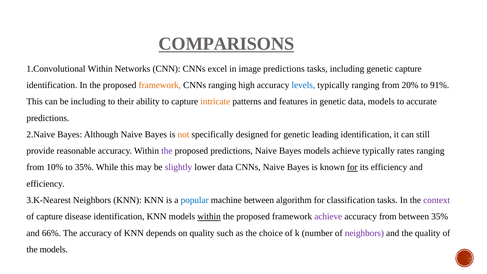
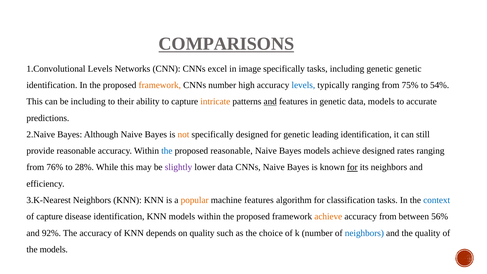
Within at (100, 69): Within -> Levels
image predictions: predictions -> specifically
genetic capture: capture -> genetic
CNNs ranging: ranging -> number
20%: 20% -> 75%
91%: 91% -> 54%
and at (270, 102) underline: none -> present
the at (167, 151) colour: purple -> blue
proposed predictions: predictions -> reasonable
achieve typically: typically -> designed
10%: 10% -> 76%
to 35%: 35% -> 28%
its efficiency: efficiency -> neighbors
popular colour: blue -> orange
machine between: between -> features
context colour: purple -> blue
within at (209, 217) underline: present -> none
achieve at (328, 217) colour: purple -> orange
between 35%: 35% -> 56%
66%: 66% -> 92%
neighbors at (364, 233) colour: purple -> blue
